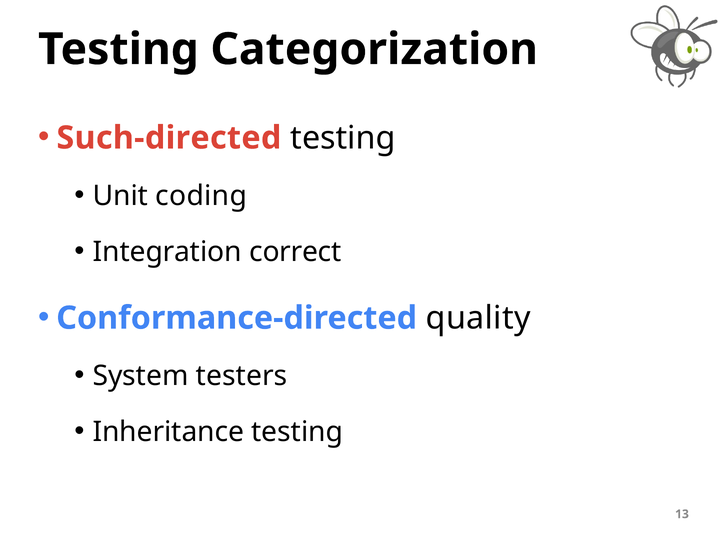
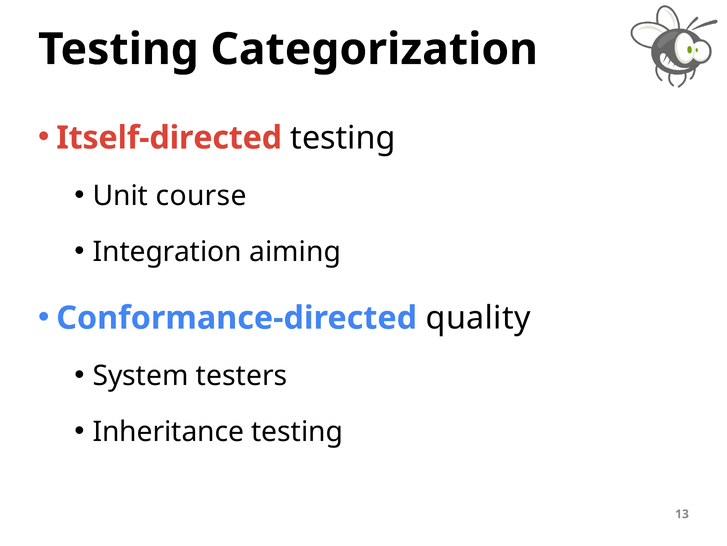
Such-directed: Such-directed -> Itself-directed
coding: coding -> course
correct: correct -> aiming
